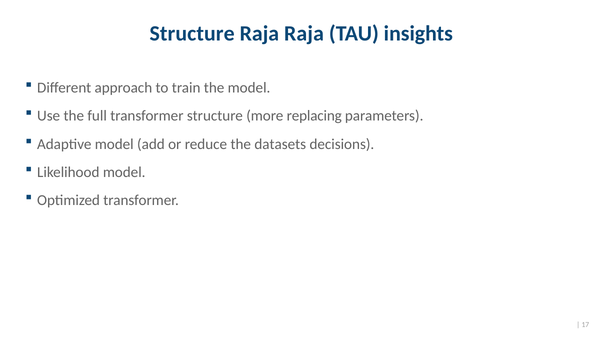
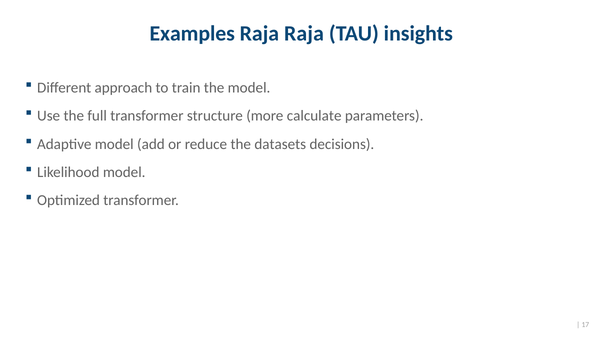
Structure at (192, 33): Structure -> Examples
replacing: replacing -> calculate
